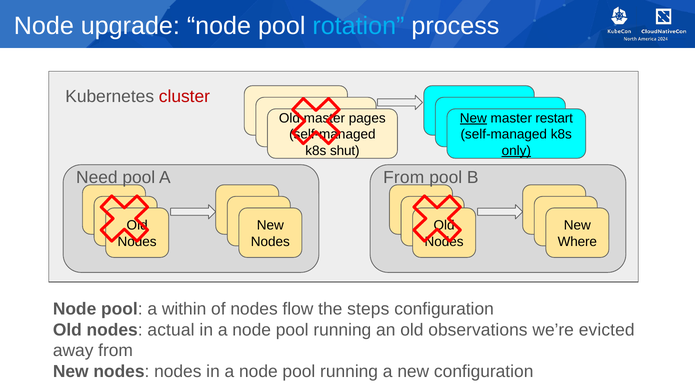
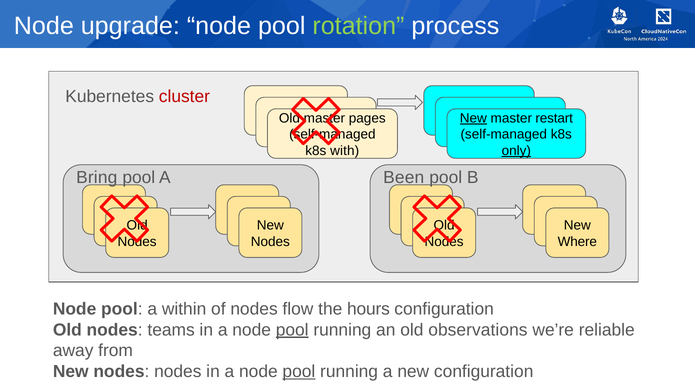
rotation colour: light blue -> light green
shut: shut -> with
Need: Need -> Bring
From at (404, 178): From -> Been
steps: steps -> hours
actual: actual -> teams
pool at (292, 330) underline: none -> present
evicted: evicted -> reliable
pool at (299, 371) underline: none -> present
